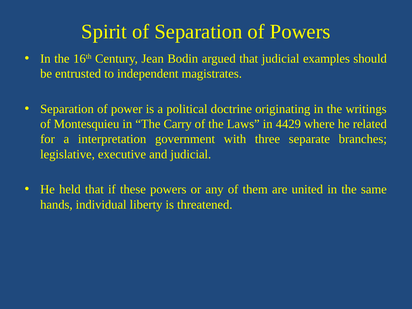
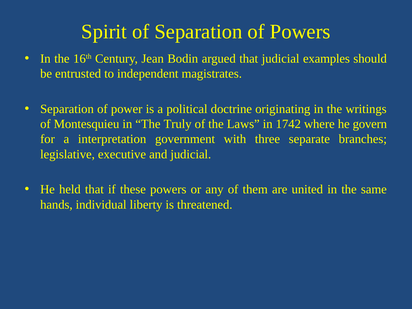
Carry: Carry -> Truly
4429: 4429 -> 1742
related: related -> govern
